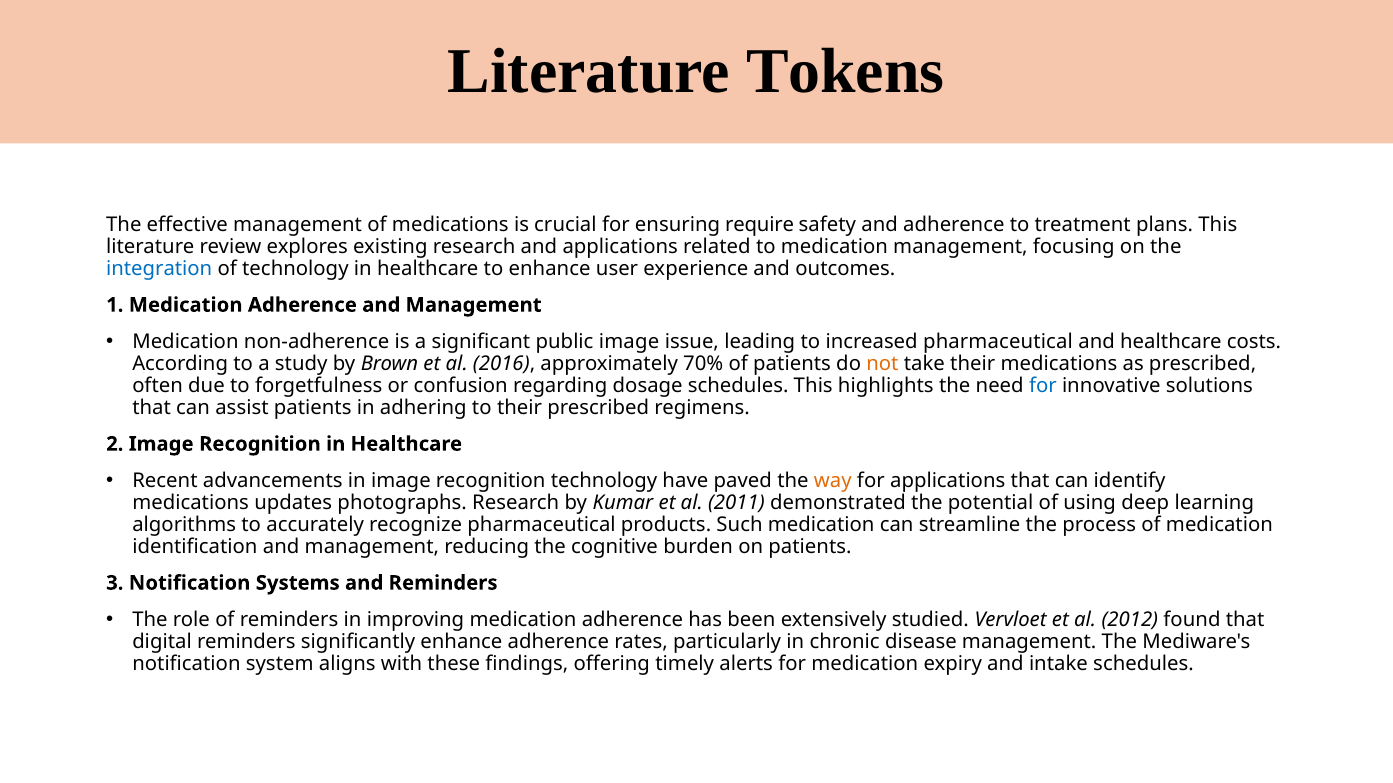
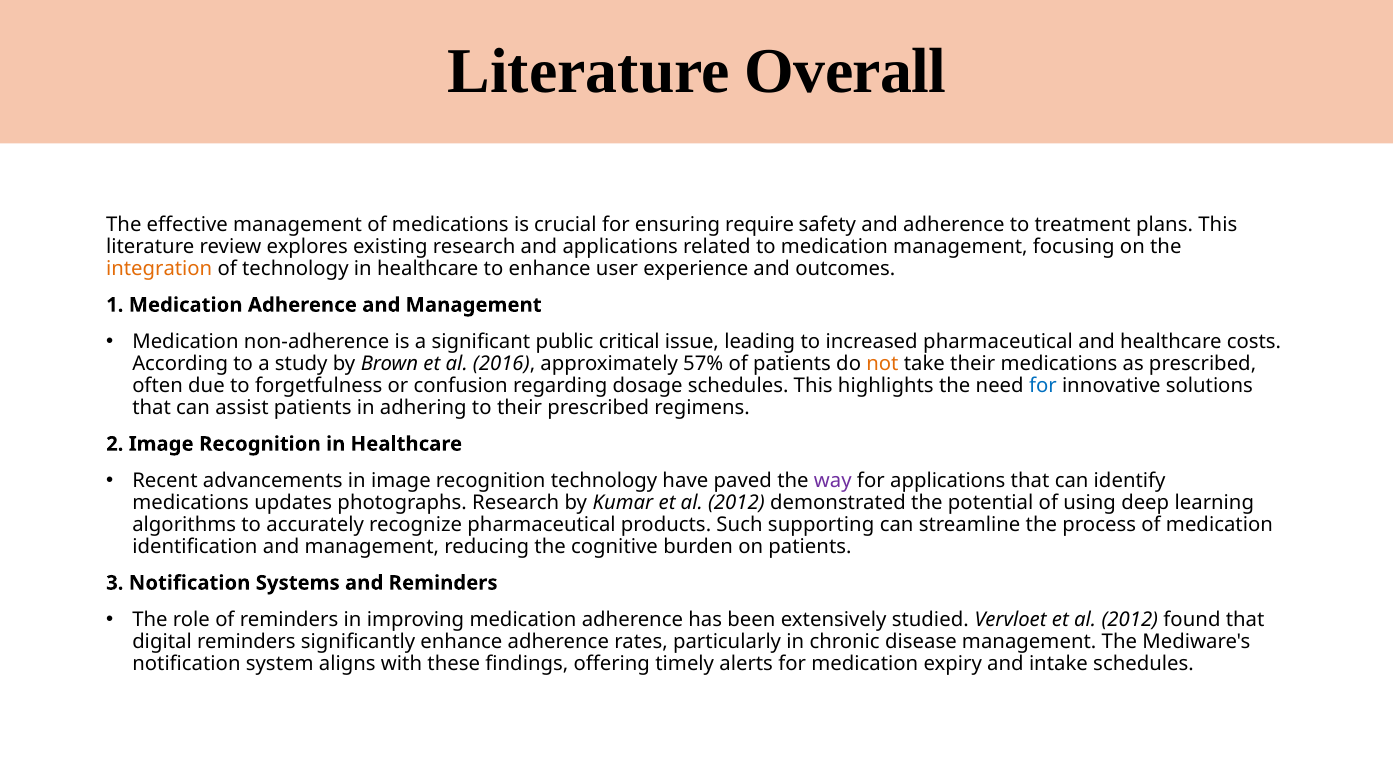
Tokens: Tokens -> Overall
integration colour: blue -> orange
public image: image -> critical
70%: 70% -> 57%
way colour: orange -> purple
Kumar et al 2011: 2011 -> 2012
Such medication: medication -> supporting
